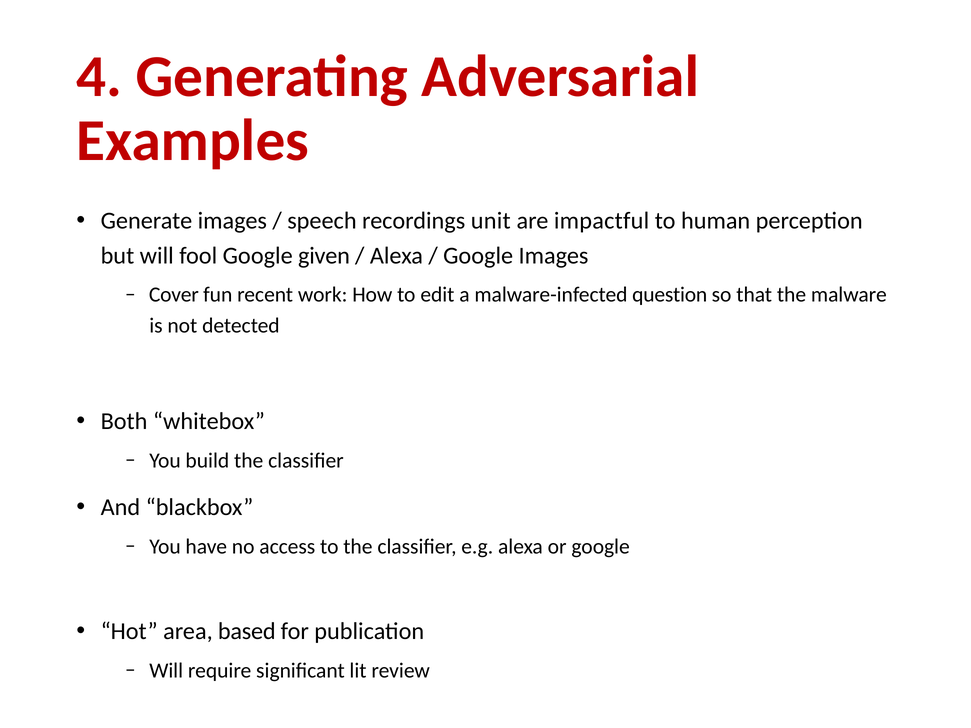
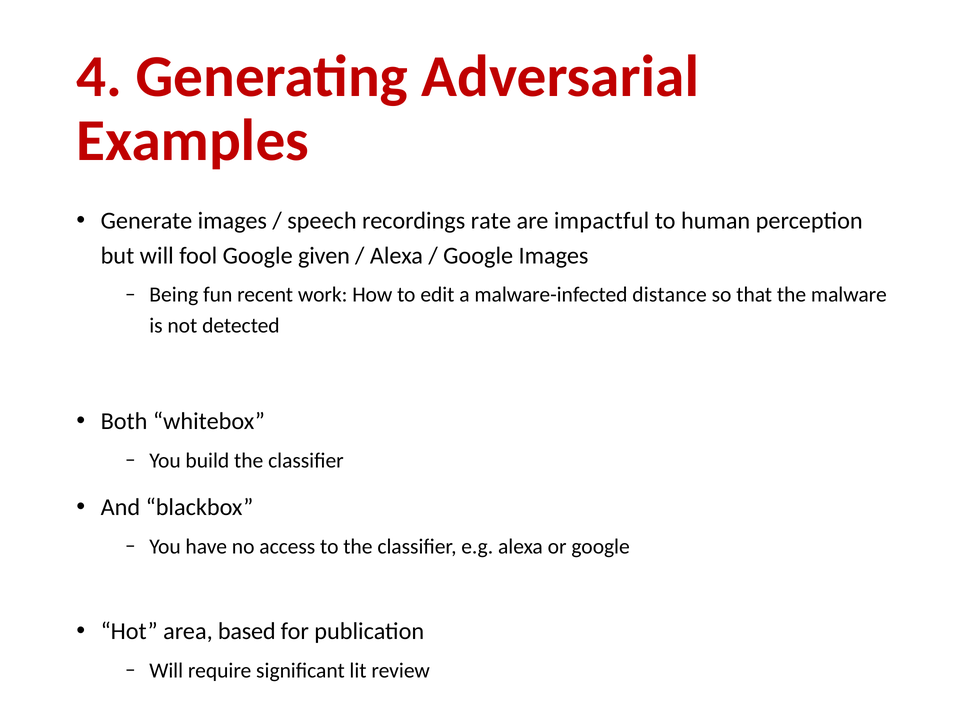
unit: unit -> rate
Cover: Cover -> Being
question: question -> distance
